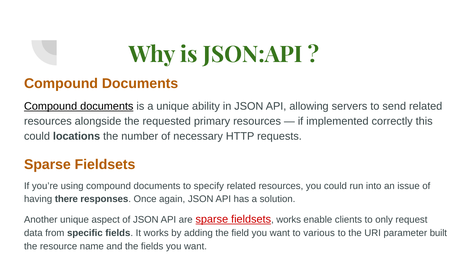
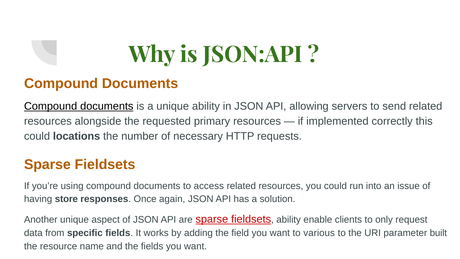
specify: specify -> access
there: there -> store
fieldsets works: works -> ability
